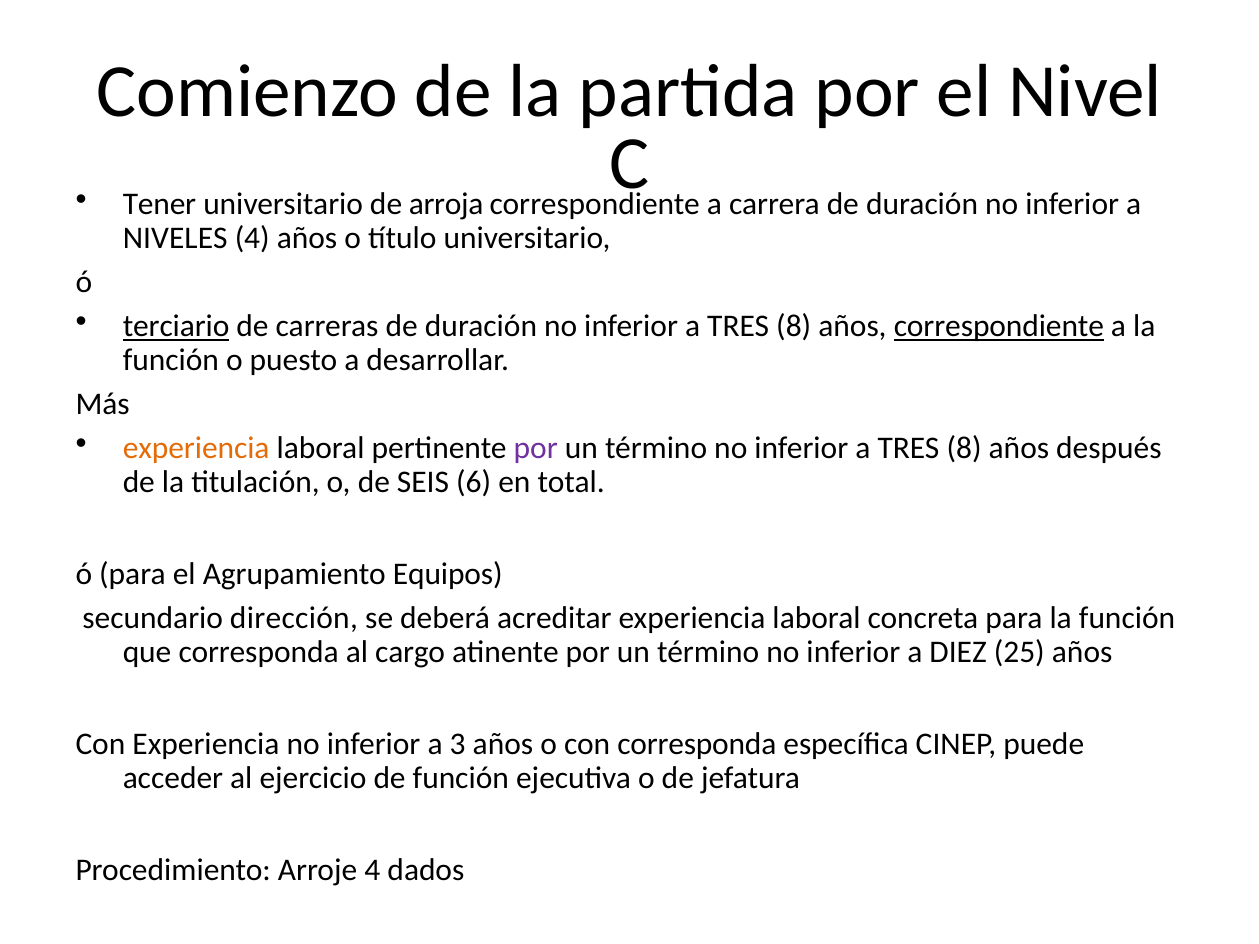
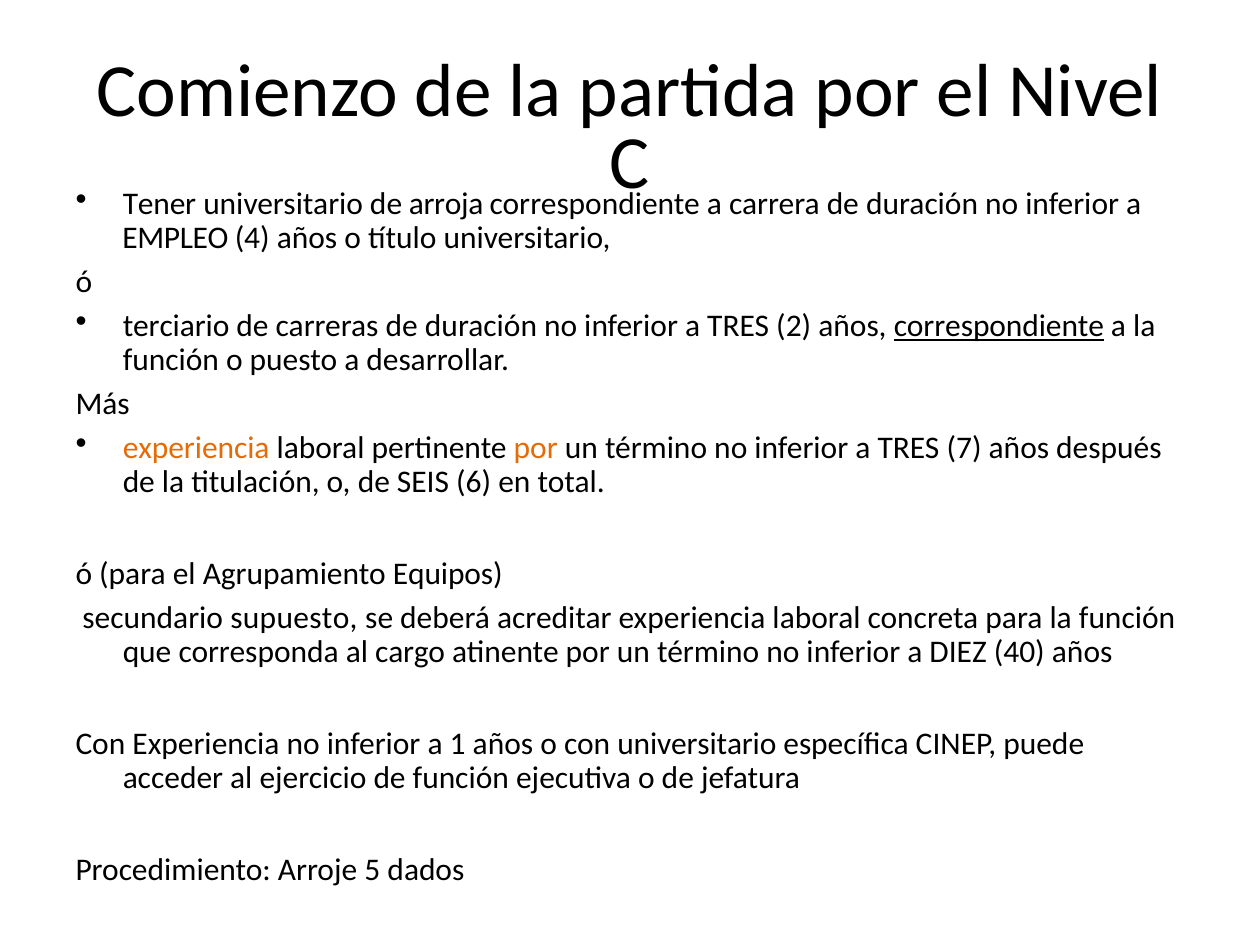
NIVELES: NIVELES -> EMPLEO
terciario underline: present -> none
8 at (794, 327): 8 -> 2
por at (536, 449) colour: purple -> orange
8 at (964, 449): 8 -> 7
dirección: dirección -> supuesto
25: 25 -> 40
3: 3 -> 1
con corresponda: corresponda -> universitario
Arroje 4: 4 -> 5
